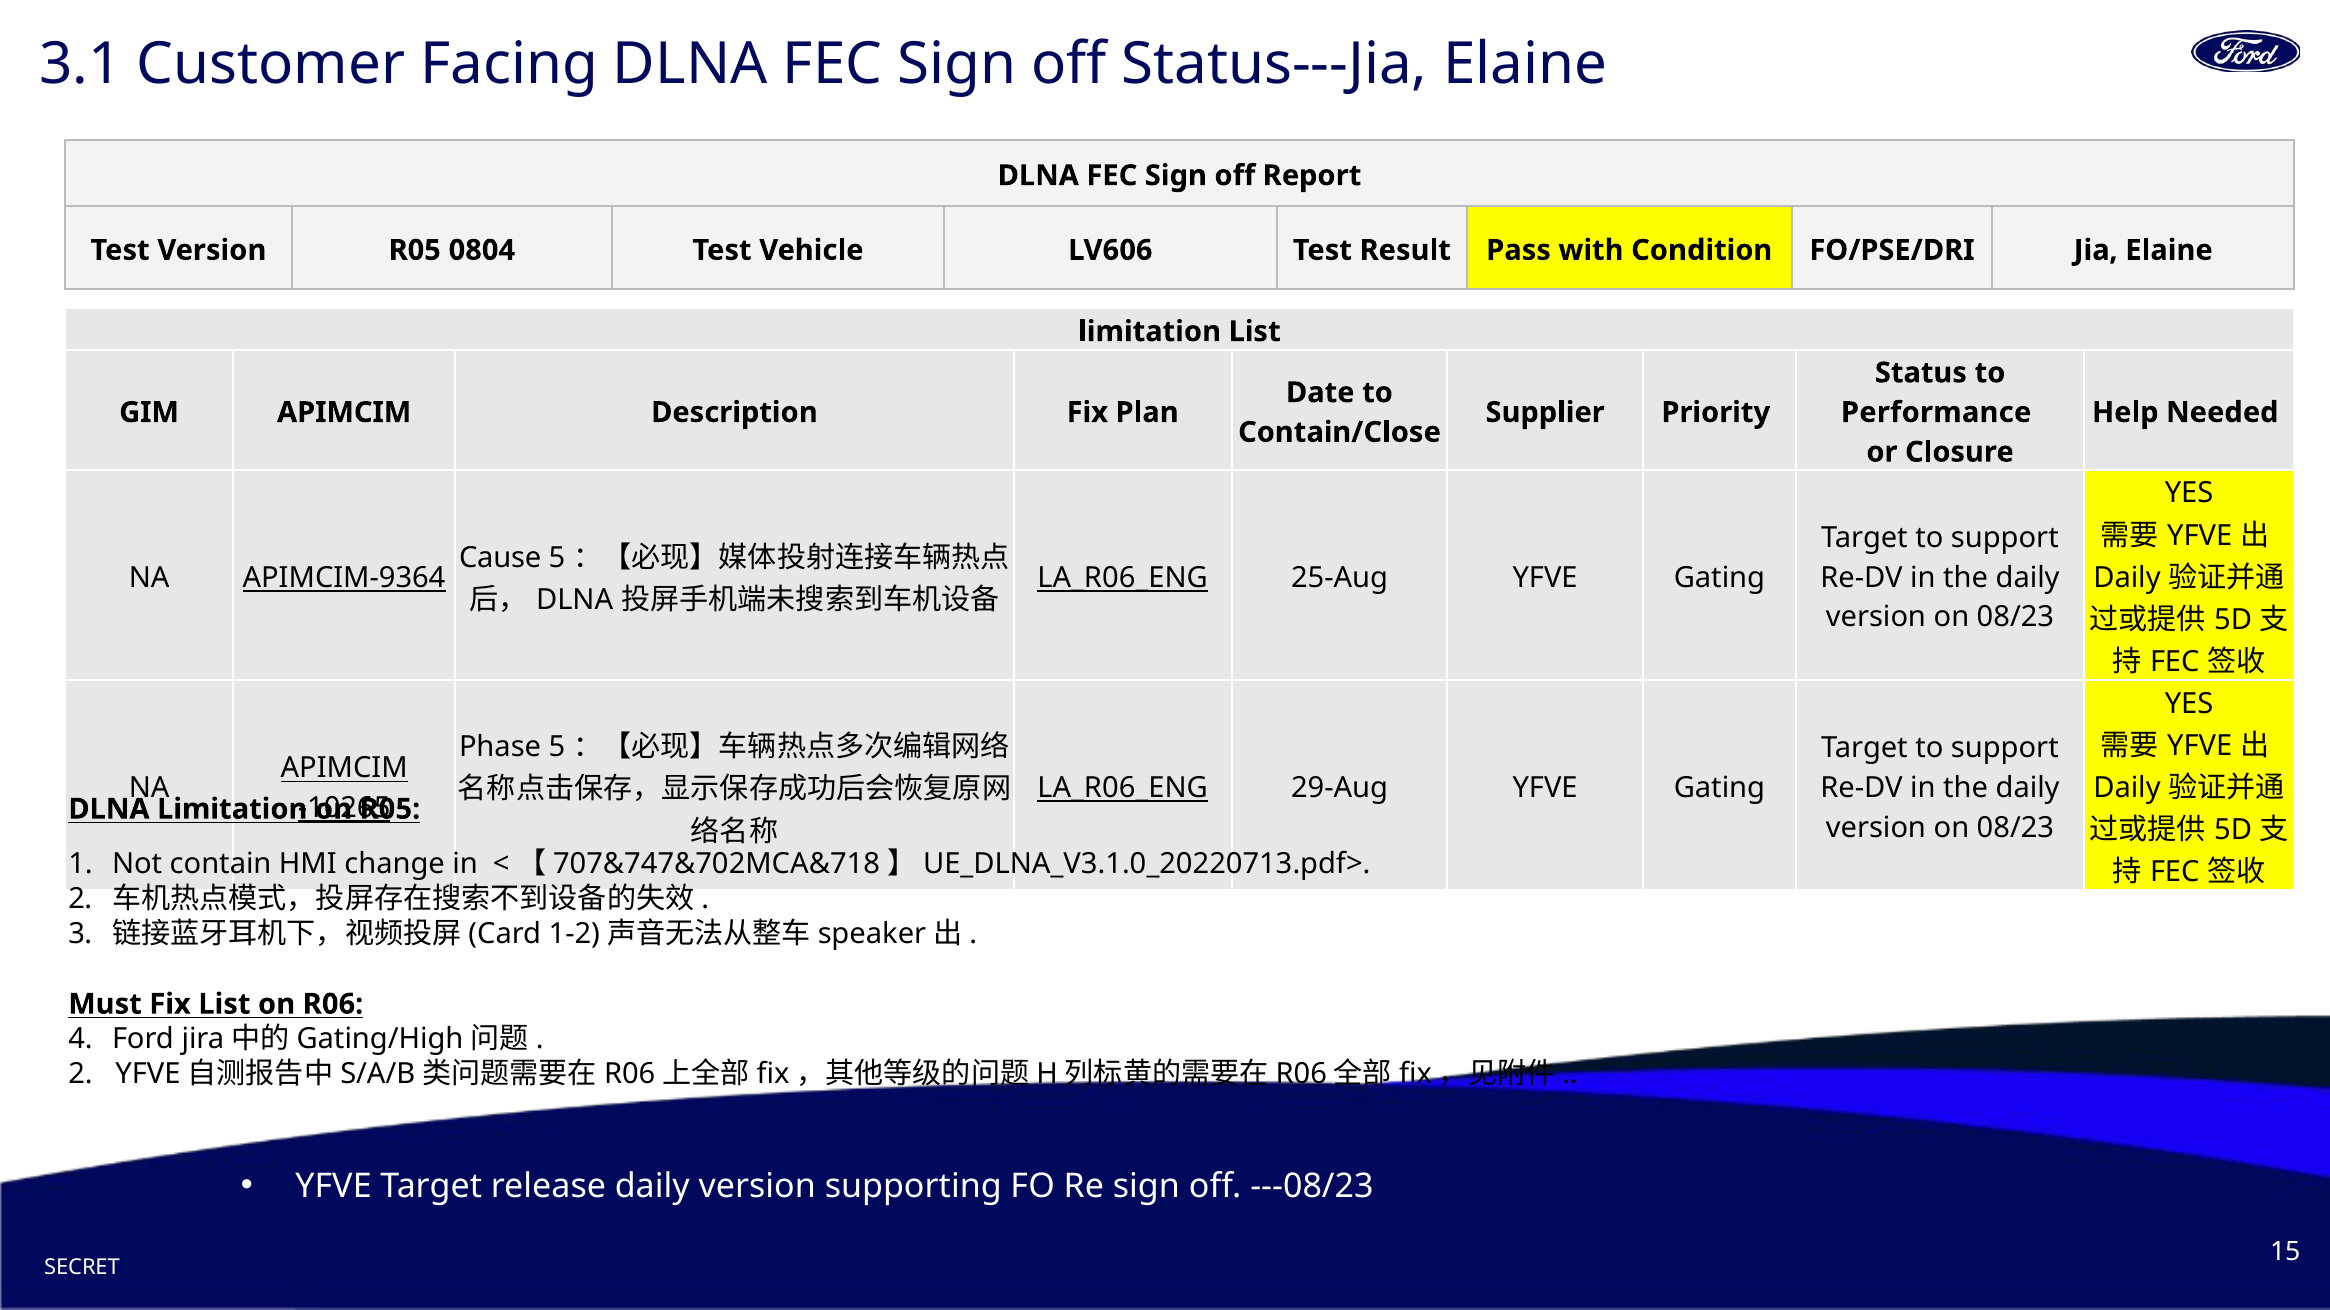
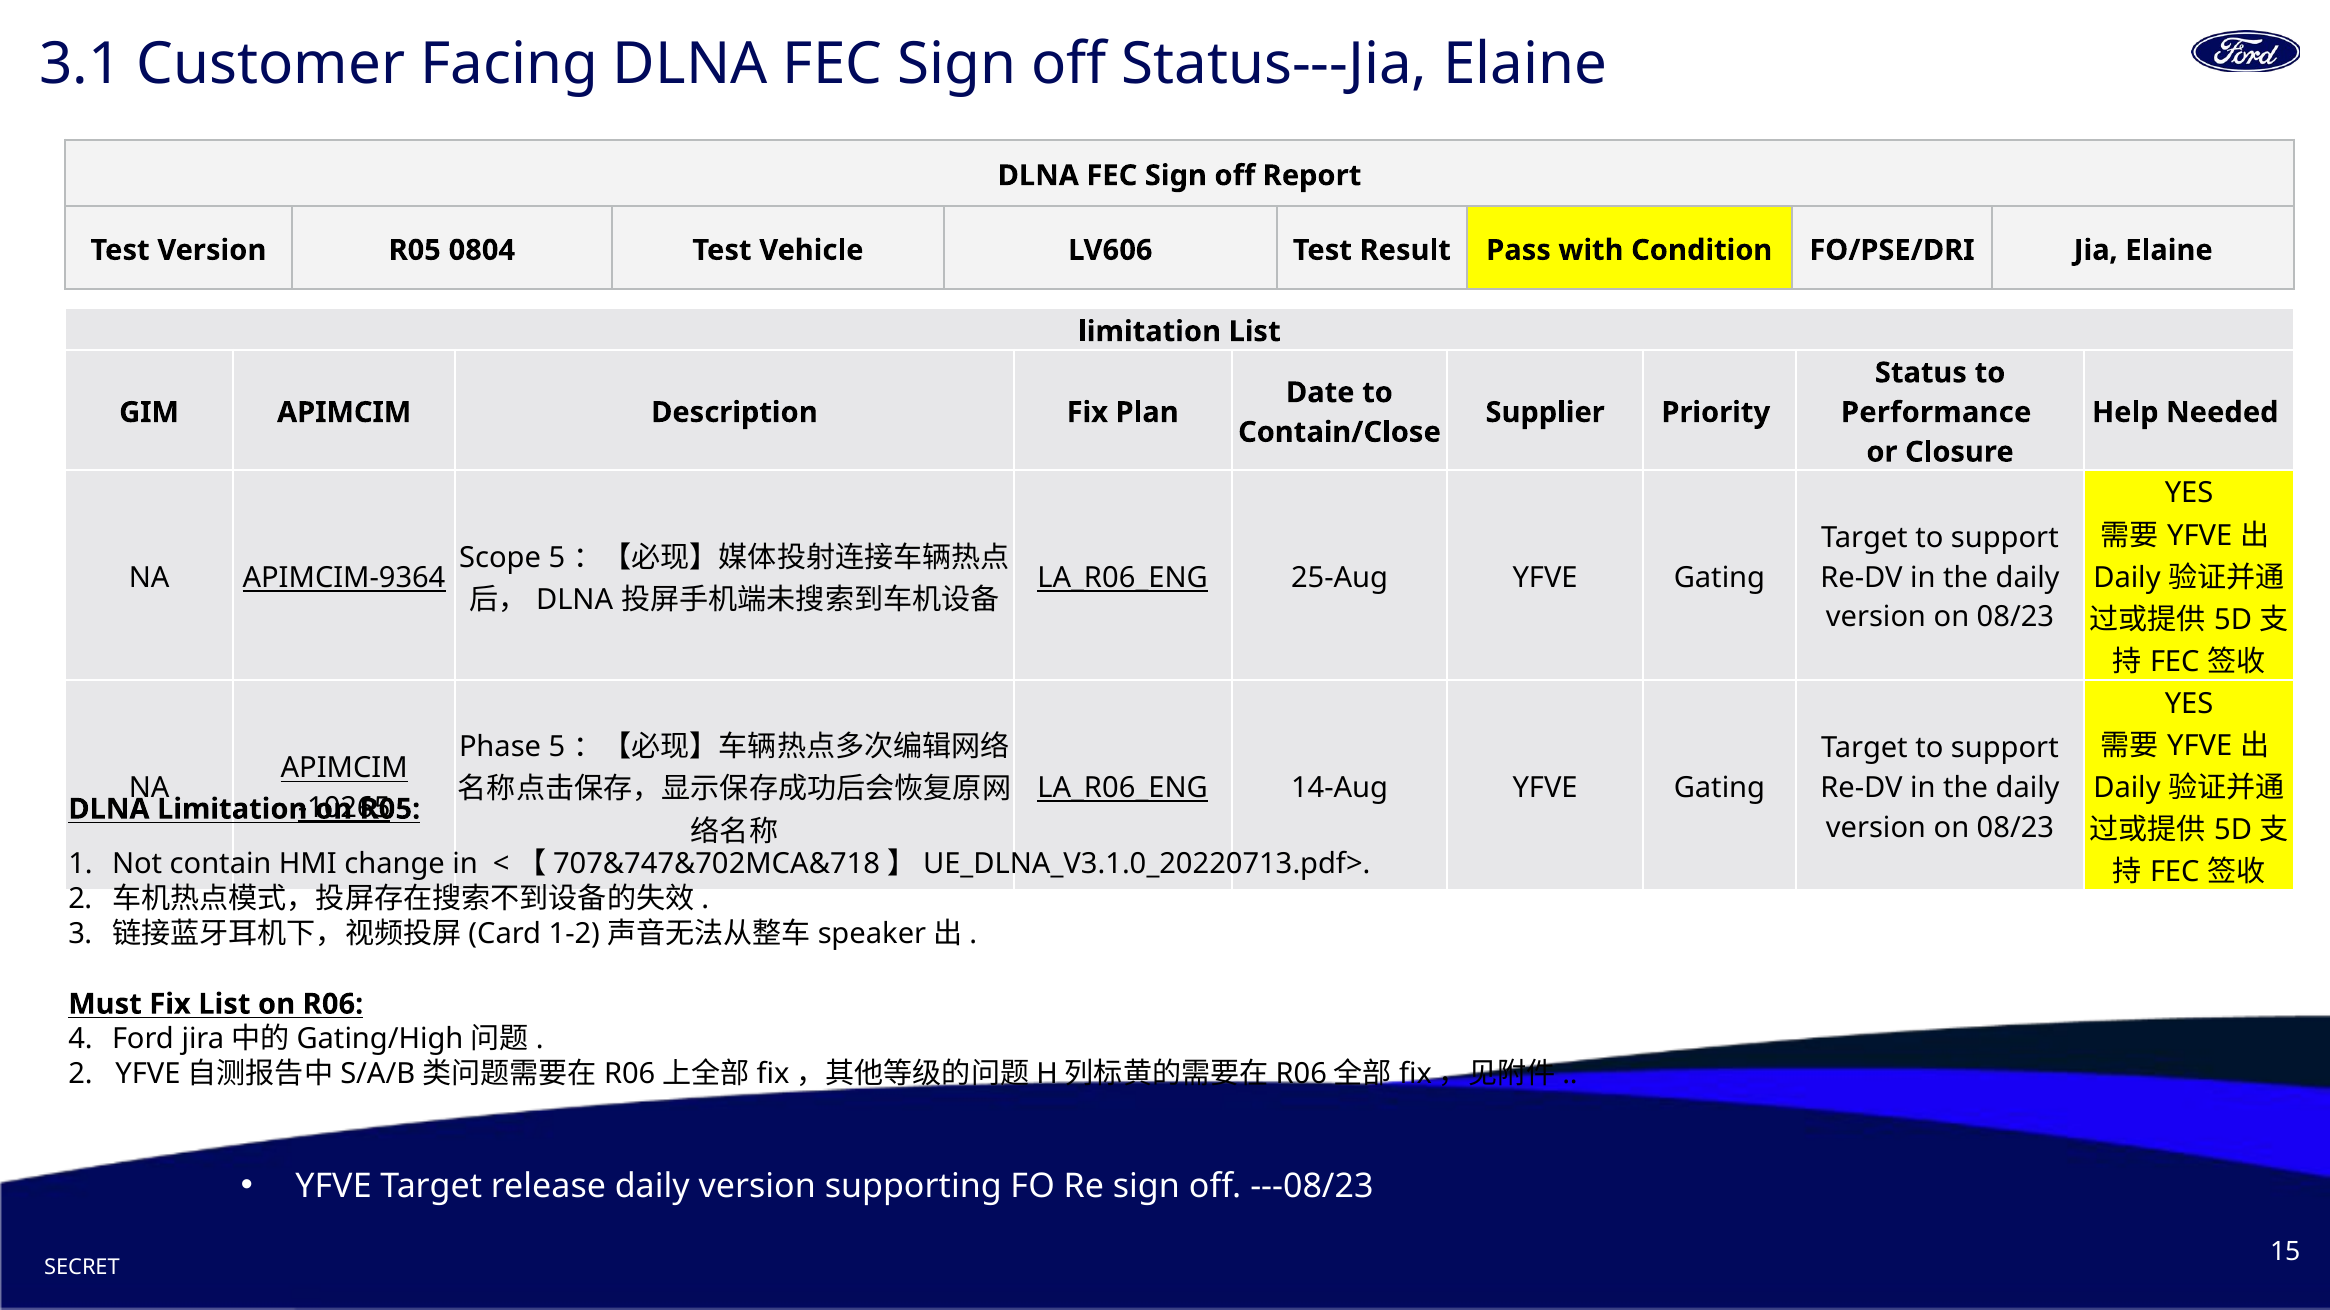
Cause: Cause -> Scope
29-Aug: 29-Aug -> 14-Aug
